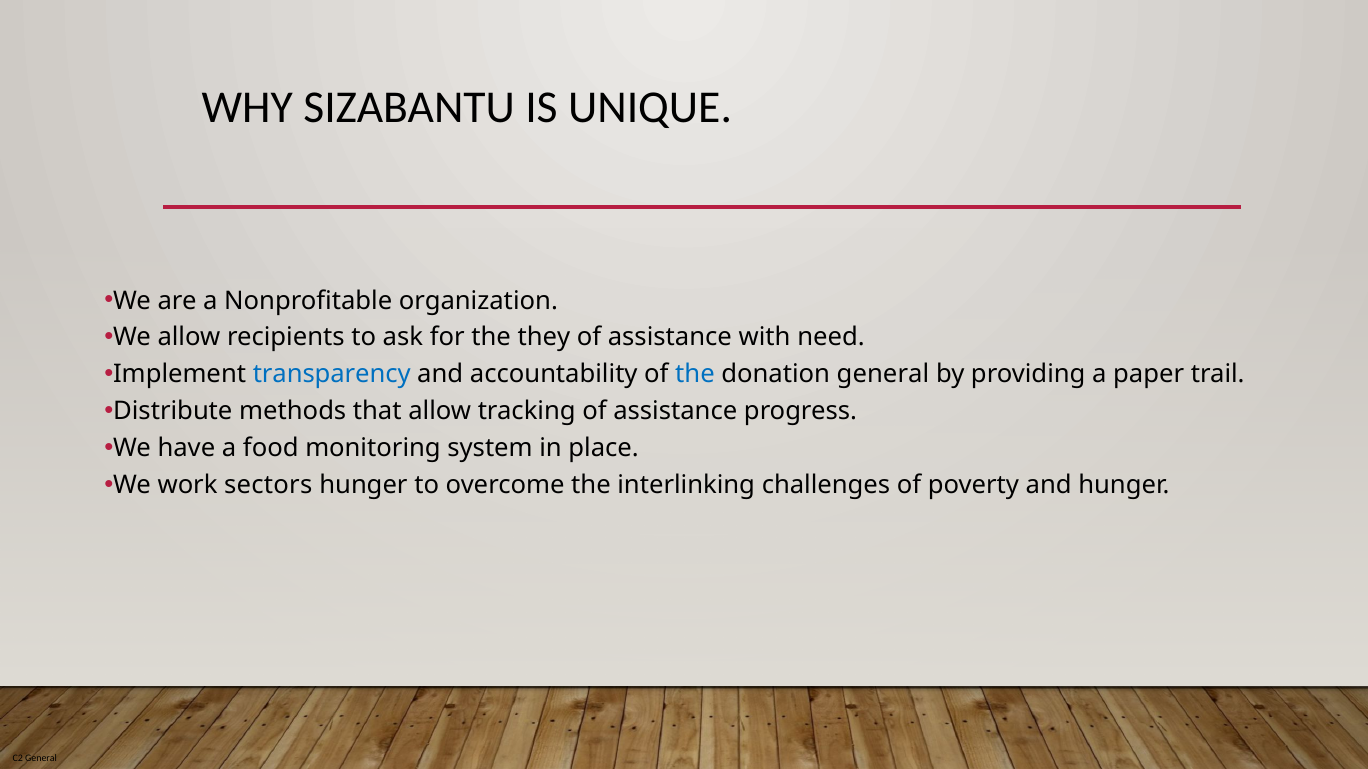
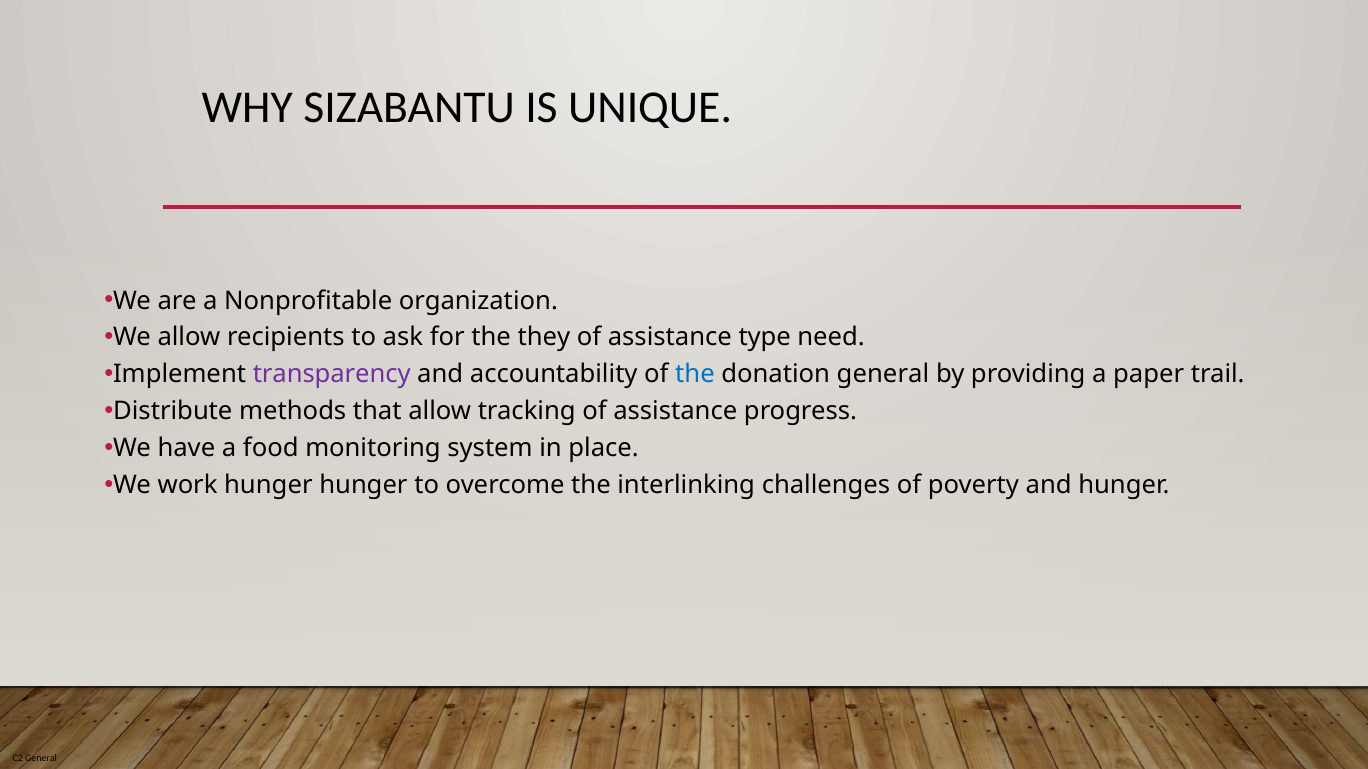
with: with -> type
transparency colour: blue -> purple
work sectors: sectors -> hunger
